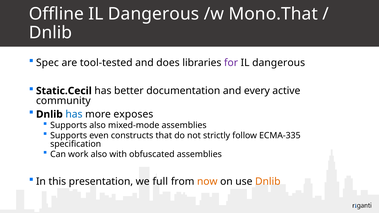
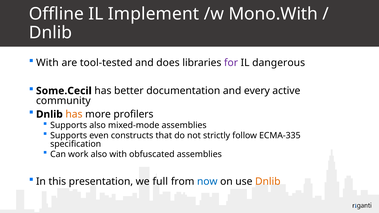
Offline IL Dangerous: Dangerous -> Implement
Mono.That: Mono.That -> Mono.With
Spec at (47, 63): Spec -> With
Static.Cecil: Static.Cecil -> Some.Cecil
has at (74, 114) colour: blue -> orange
exposes: exposes -> profilers
now colour: orange -> blue
